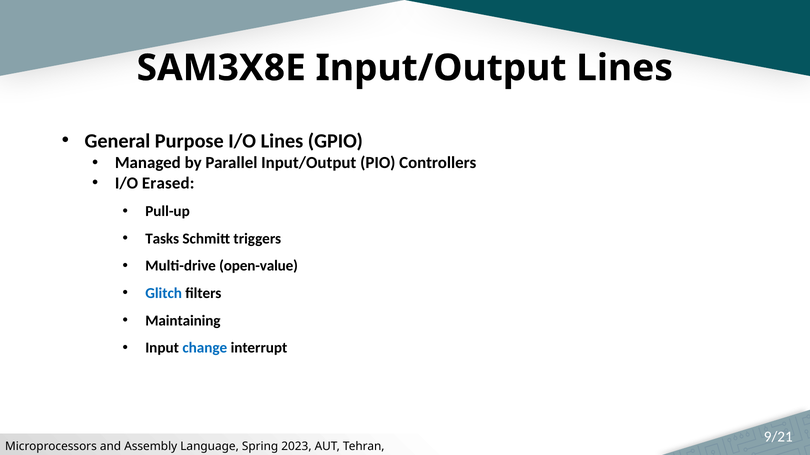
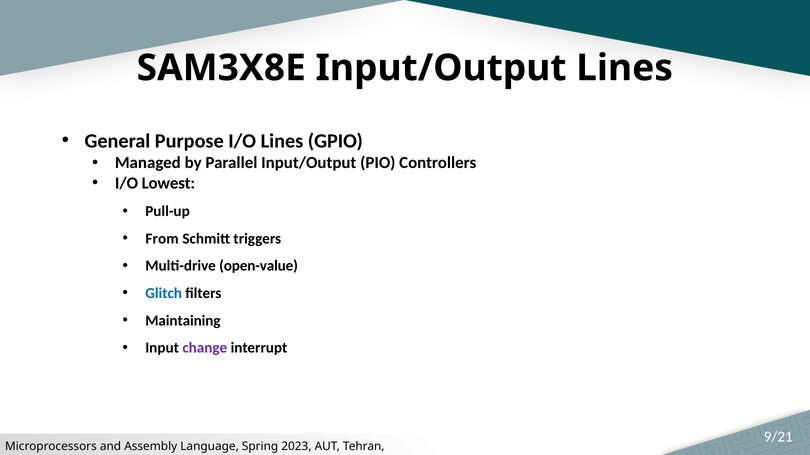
Erased: Erased -> Lowest
Tasks: Tasks -> From
change colour: blue -> purple
